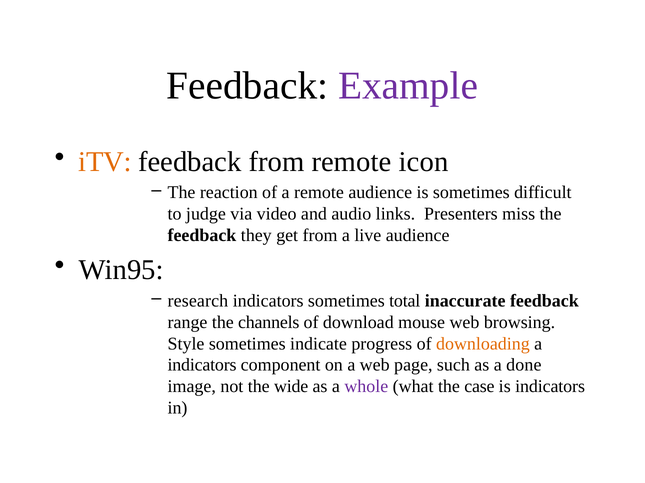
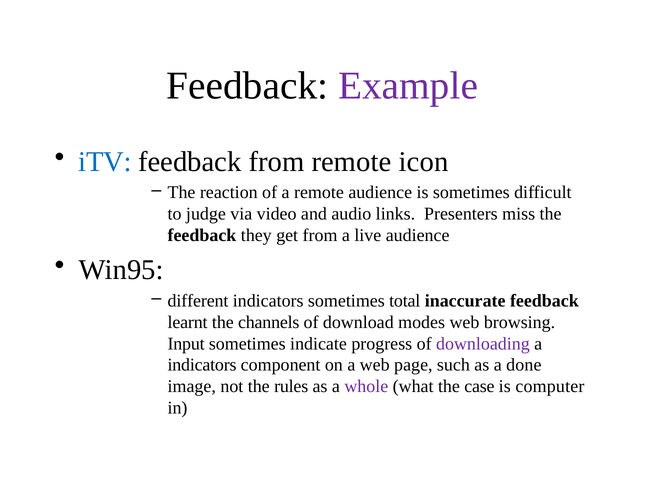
iTV colour: orange -> blue
research: research -> different
range: range -> learnt
mouse: mouse -> modes
Style: Style -> Input
downloading colour: orange -> purple
wide: wide -> rules
is indicators: indicators -> computer
